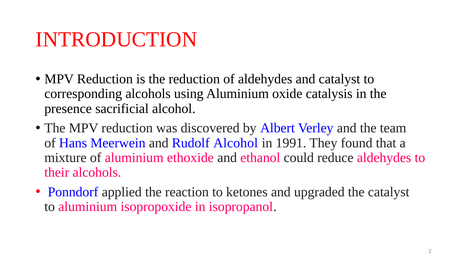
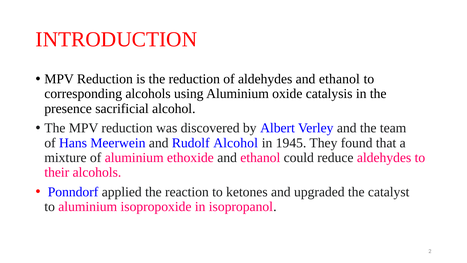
aldehydes and catalyst: catalyst -> ethanol
1991: 1991 -> 1945
